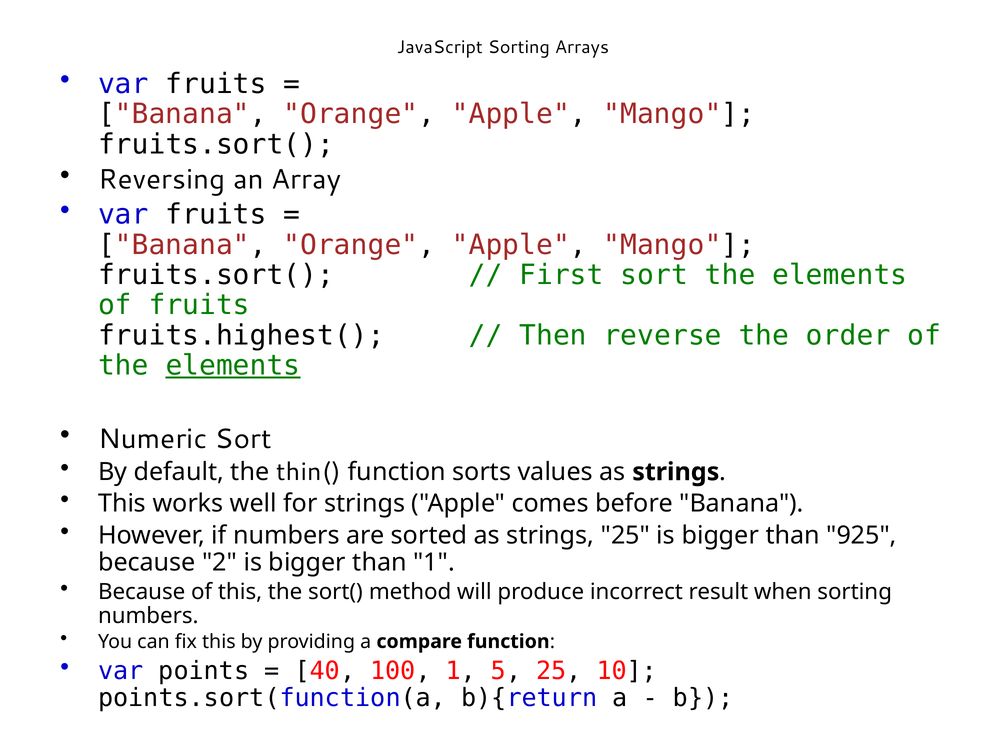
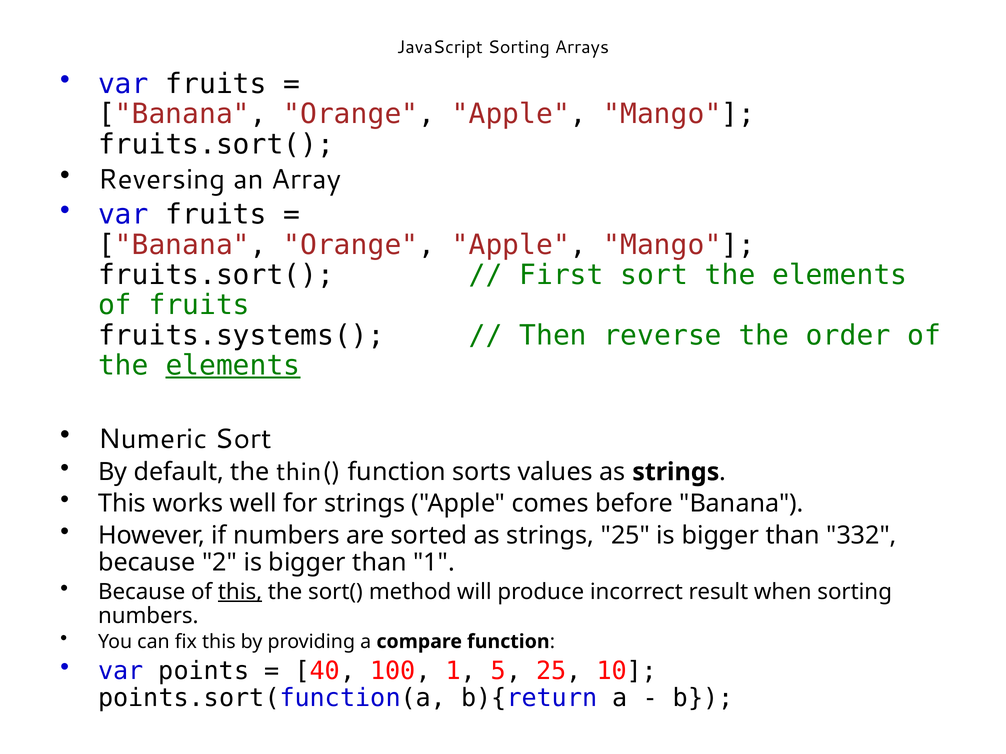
fruits.highest(: fruits.highest( -> fruits.systems(
925: 925 -> 332
this at (240, 592) underline: none -> present
